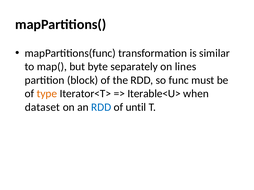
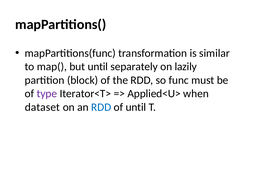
but byte: byte -> until
lines: lines -> lazily
type colour: orange -> purple
Iterable<U>: Iterable<U> -> Applied<U>
